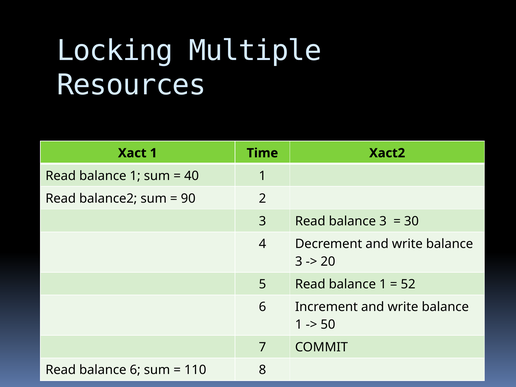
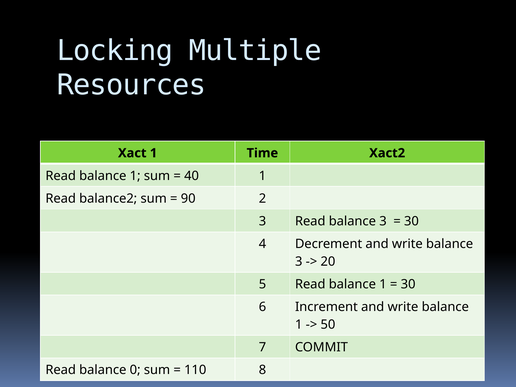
52 at (408, 284): 52 -> 30
balance 6: 6 -> 0
